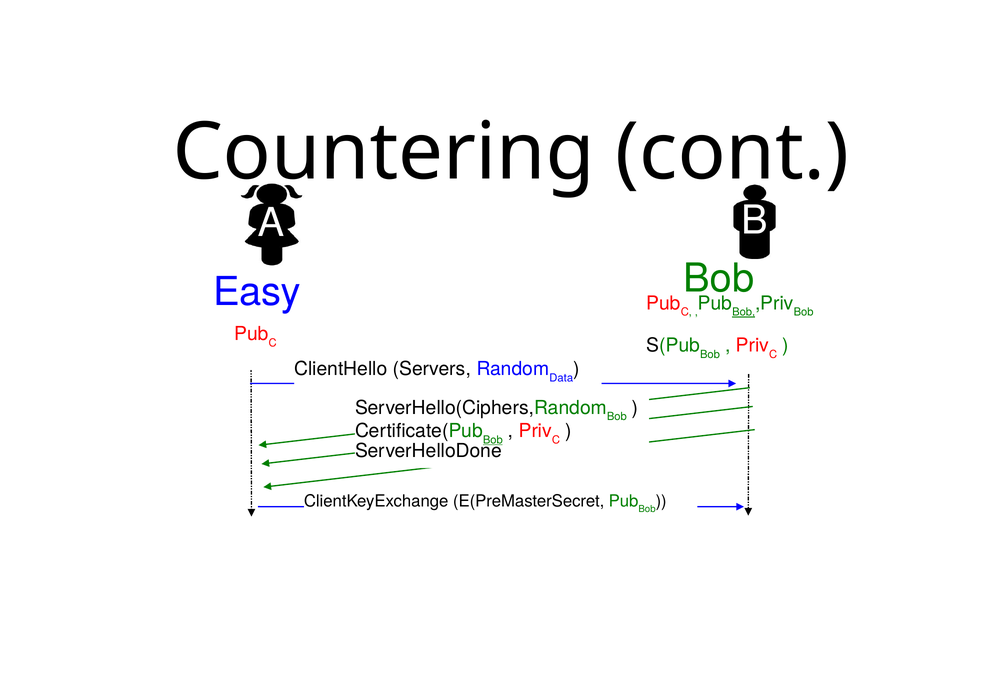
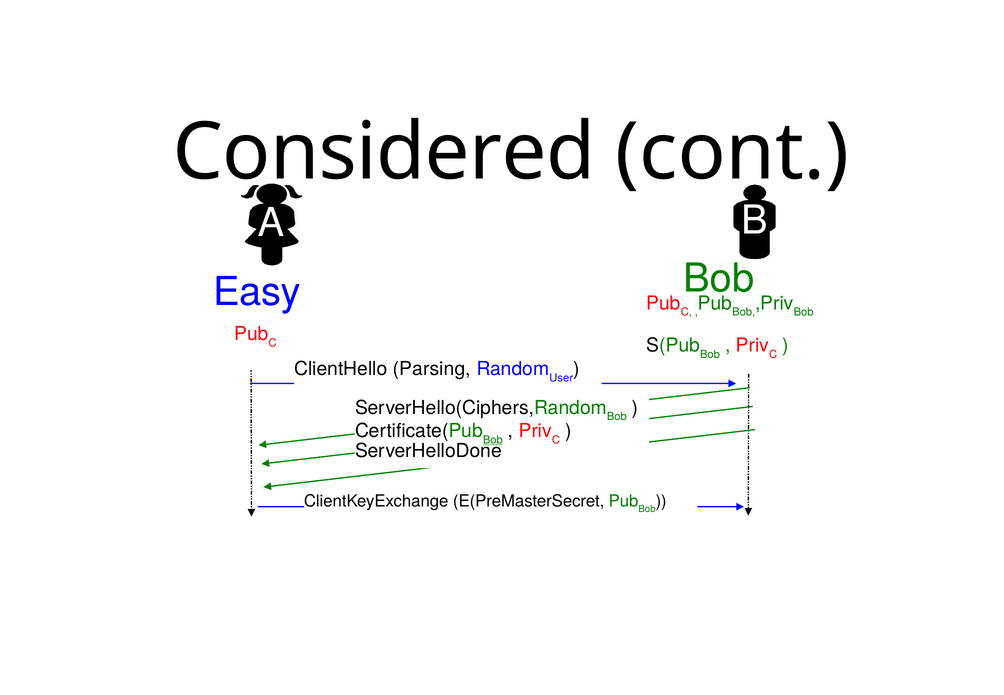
Countering: Countering -> Considered
Bob at (744, 312) underline: present -> none
Servers: Servers -> Parsing
Data: Data -> User
